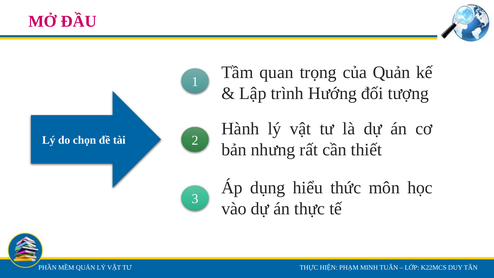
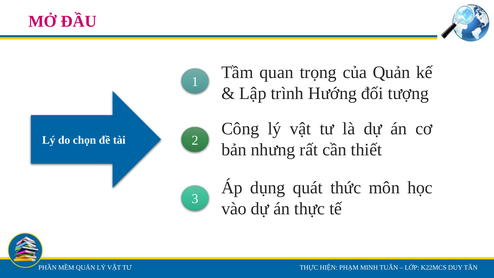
Hành: Hành -> Công
hiểu: hiểu -> quát
